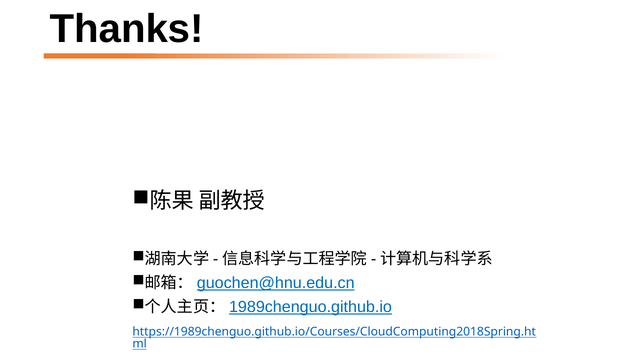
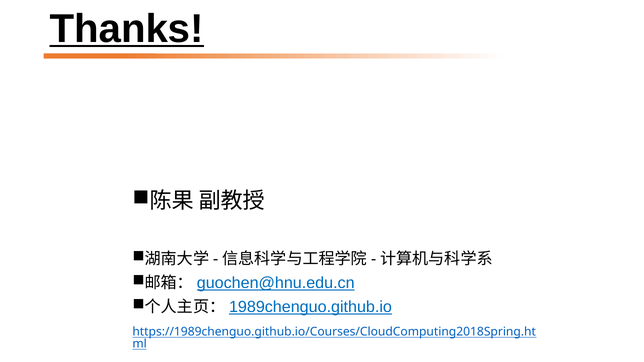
Thanks underline: none -> present
